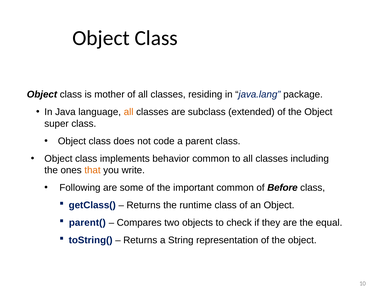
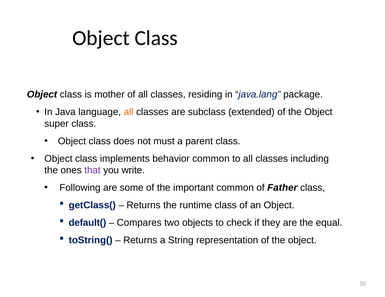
code: code -> must
that colour: orange -> purple
Before: Before -> Father
parent(: parent( -> default(
